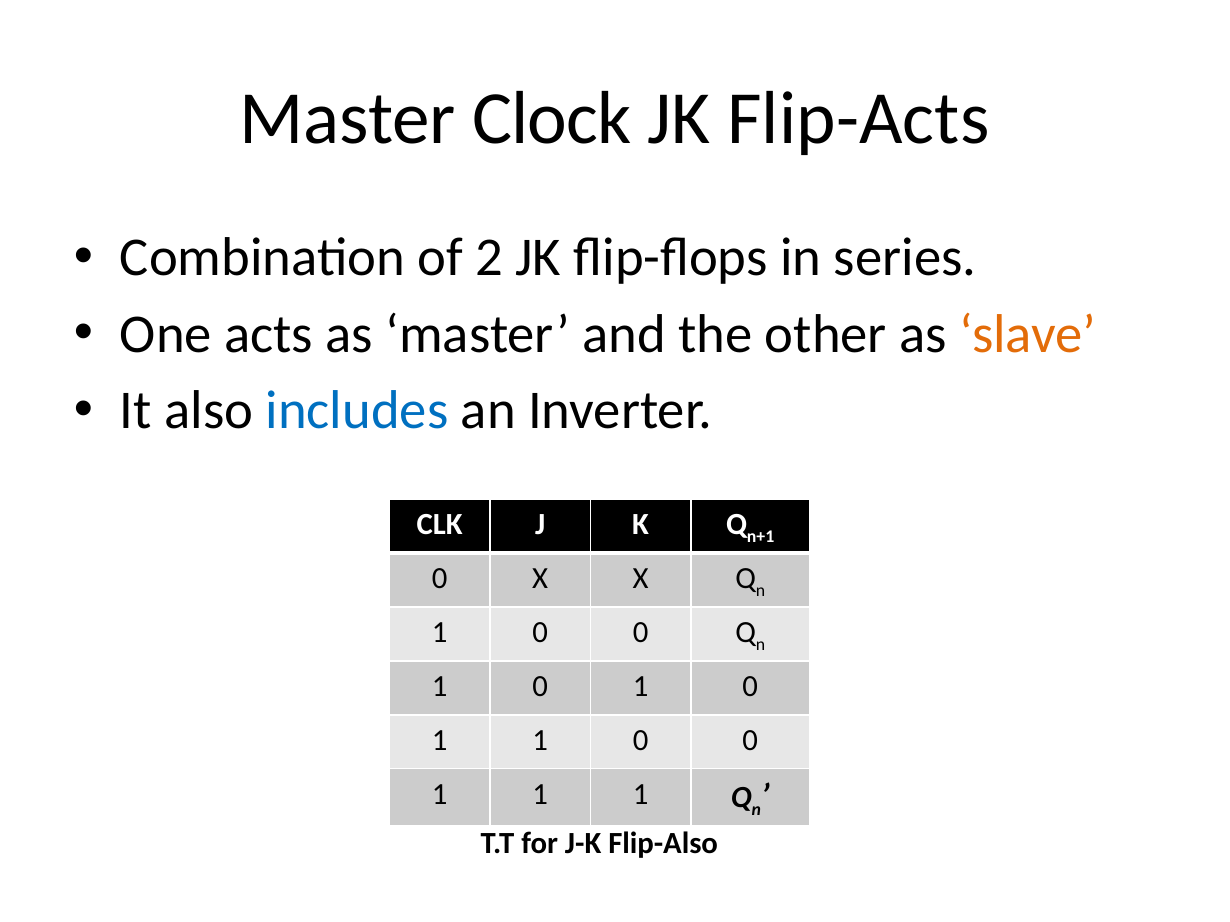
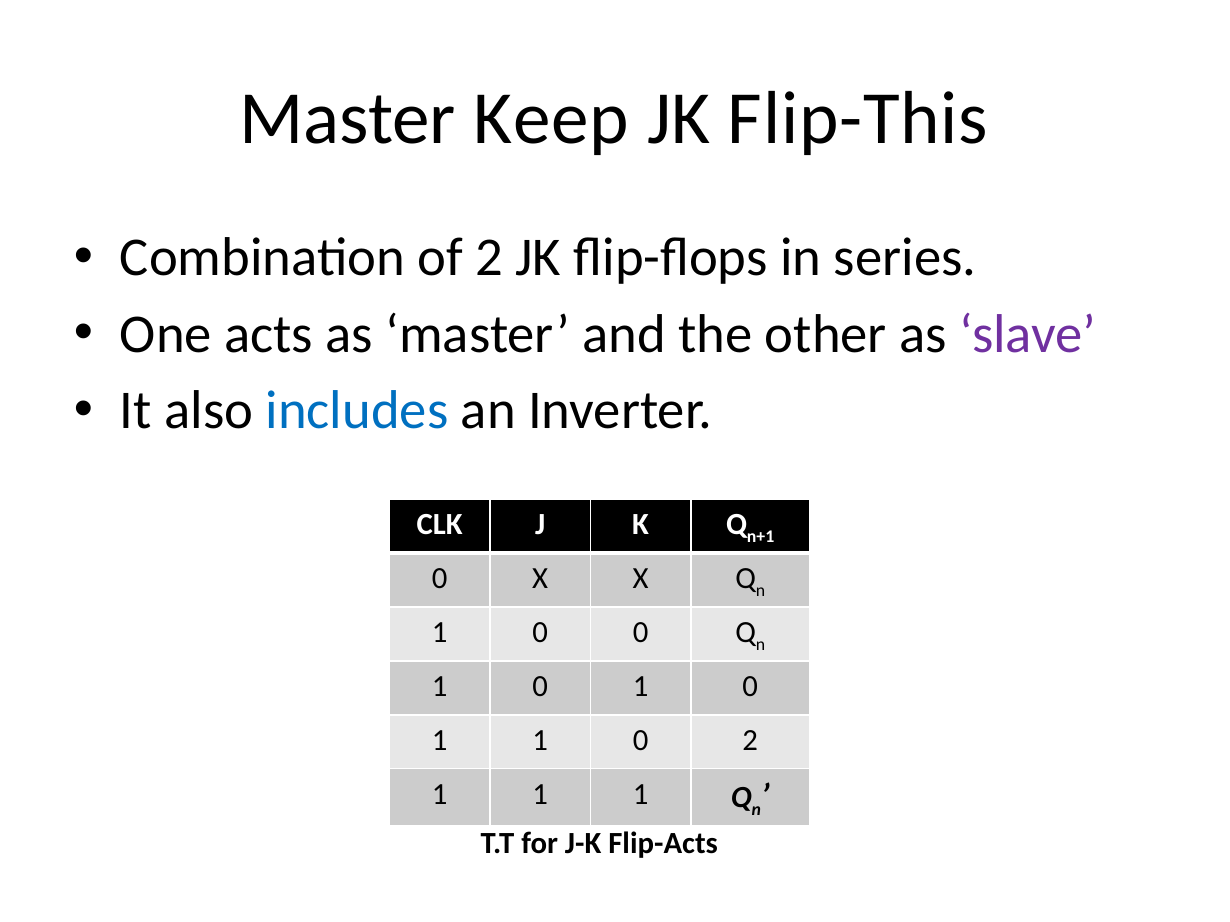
Clock: Clock -> Keep
Flip-Acts: Flip-Acts -> Flip-This
slave colour: orange -> purple
1 1 0 0: 0 -> 2
Flip-Also: Flip-Also -> Flip-Acts
